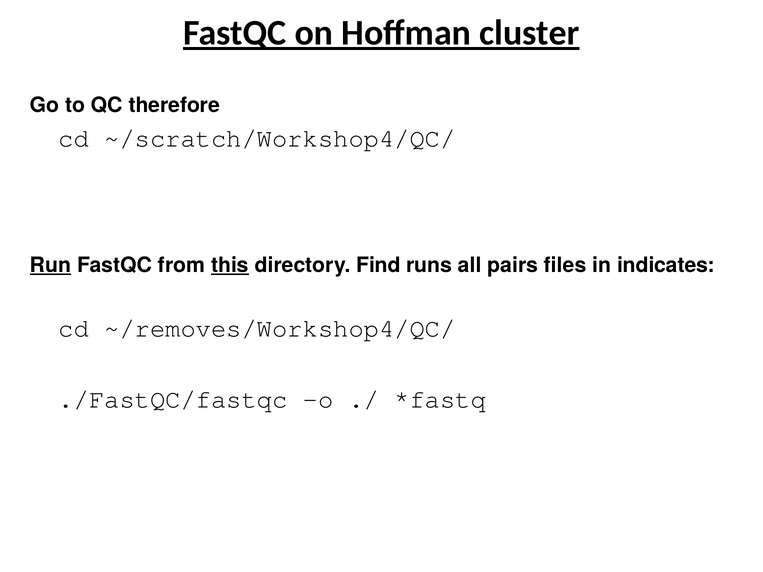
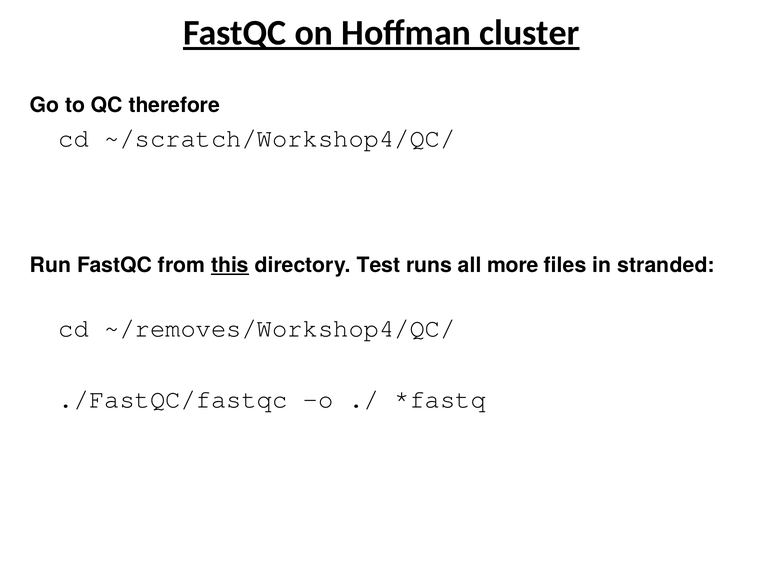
Run underline: present -> none
Find: Find -> Test
pairs: pairs -> more
indicates: indicates -> stranded
